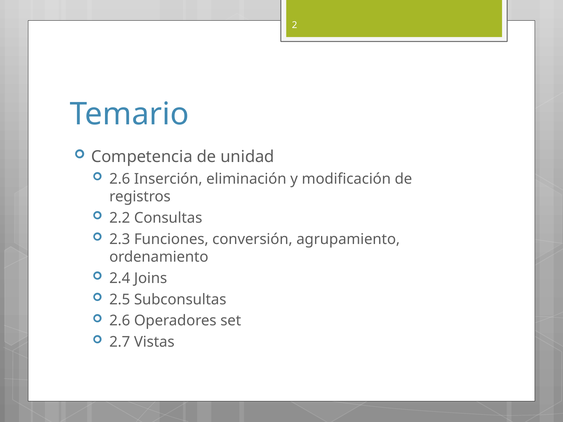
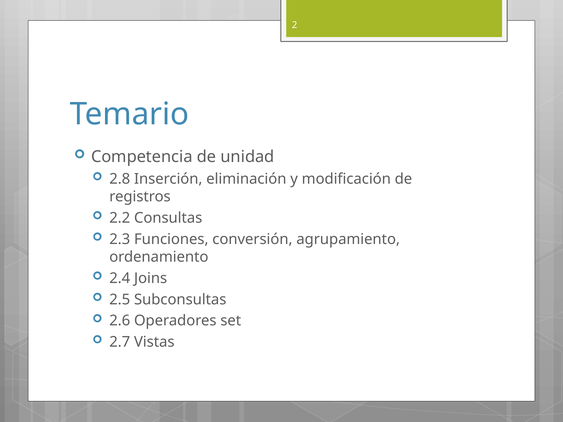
2.6 at (120, 179): 2.6 -> 2.8
